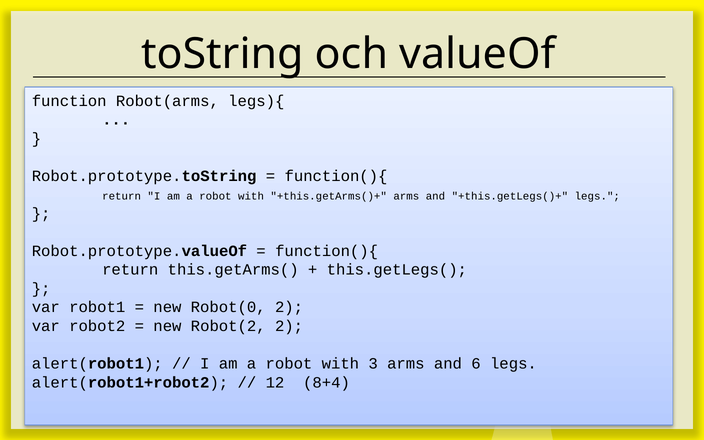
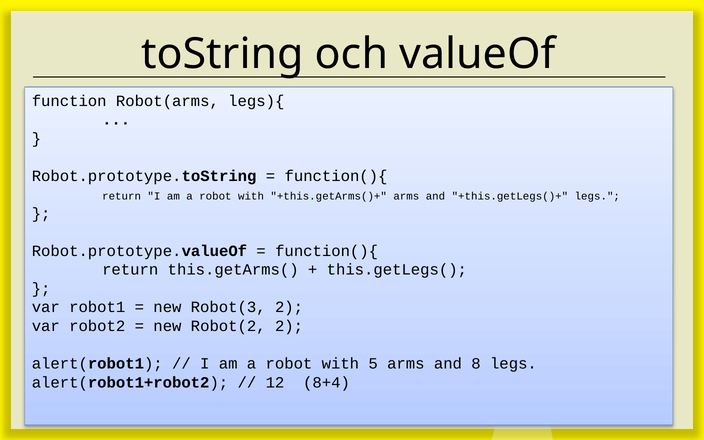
Robot(0: Robot(0 -> Robot(3
3: 3 -> 5
6: 6 -> 8
